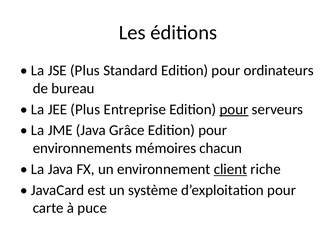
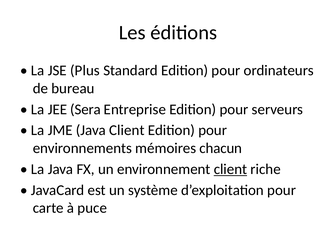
JEE Plus: Plus -> Sera
pour at (234, 109) underline: present -> none
Java Grâce: Grâce -> Client
